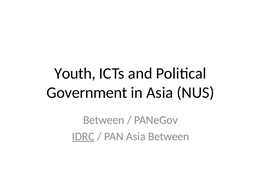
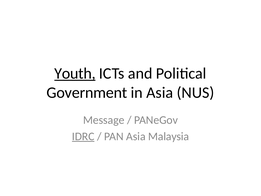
Youth underline: none -> present
Between at (104, 120): Between -> Message
Asia Between: Between -> Malaysia
